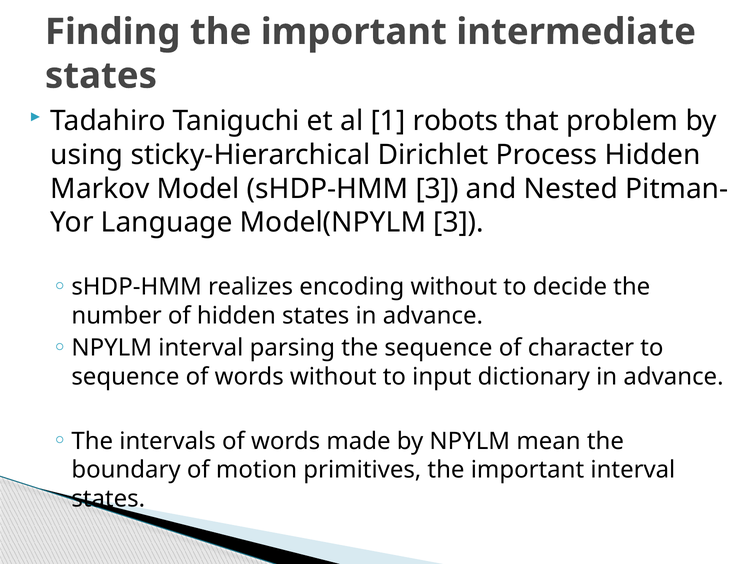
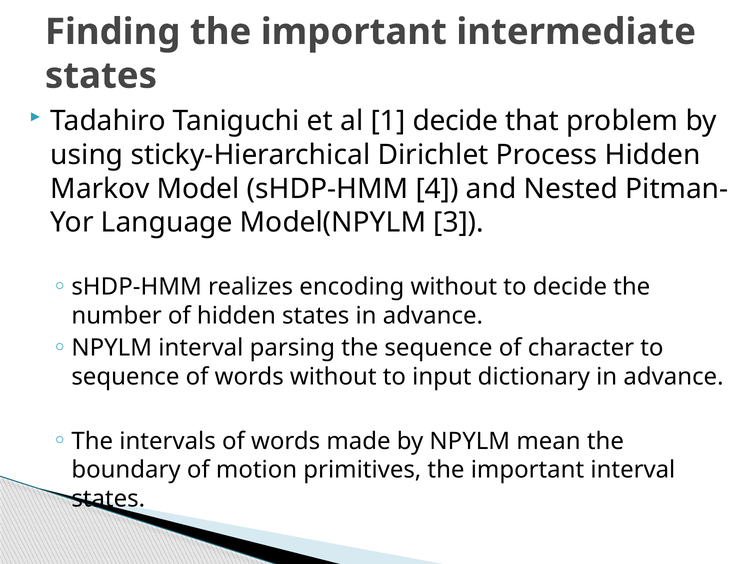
1 robots: robots -> decide
sHDP-HMM 3: 3 -> 4
